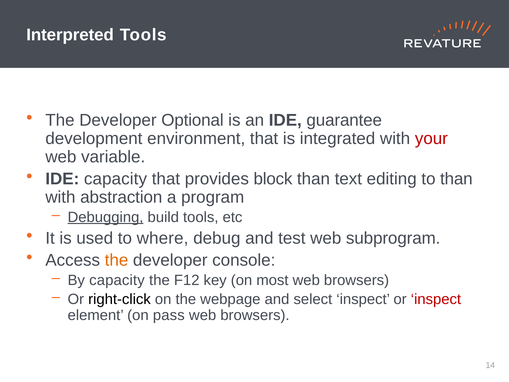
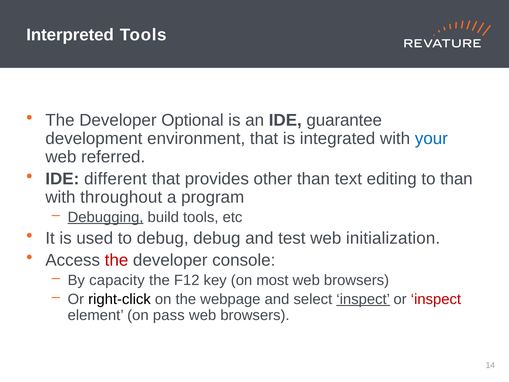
your colour: red -> blue
variable: variable -> referred
IDE capacity: capacity -> different
block: block -> other
abstraction: abstraction -> throughout
to where: where -> debug
subprogram: subprogram -> initialization
the at (117, 260) colour: orange -> red
inspect at (363, 299) underline: none -> present
